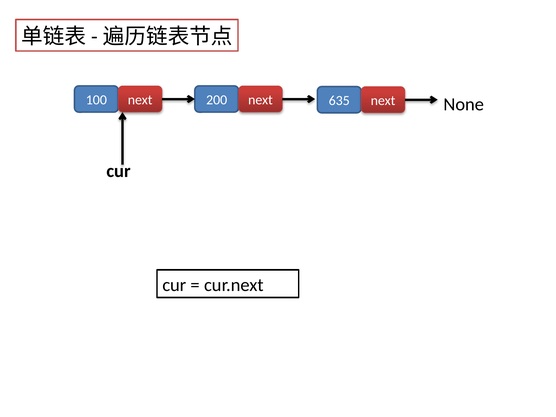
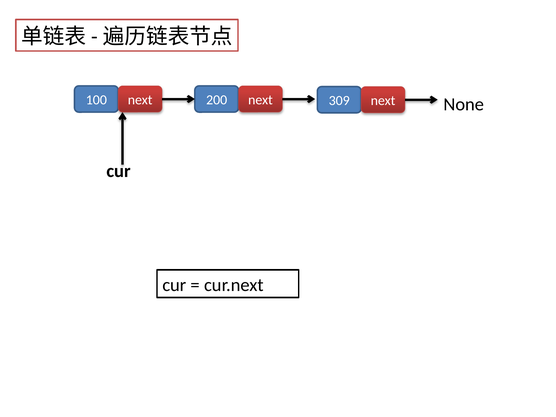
635: 635 -> 309
